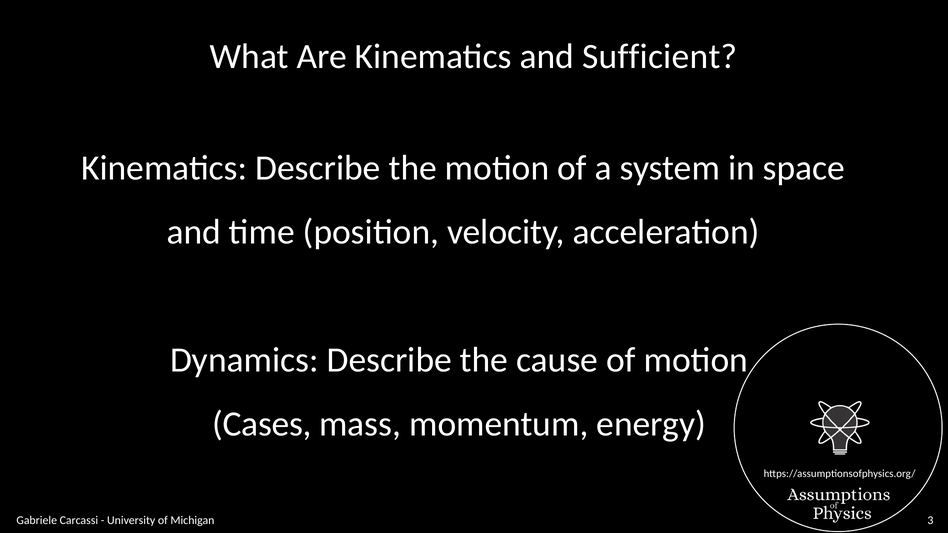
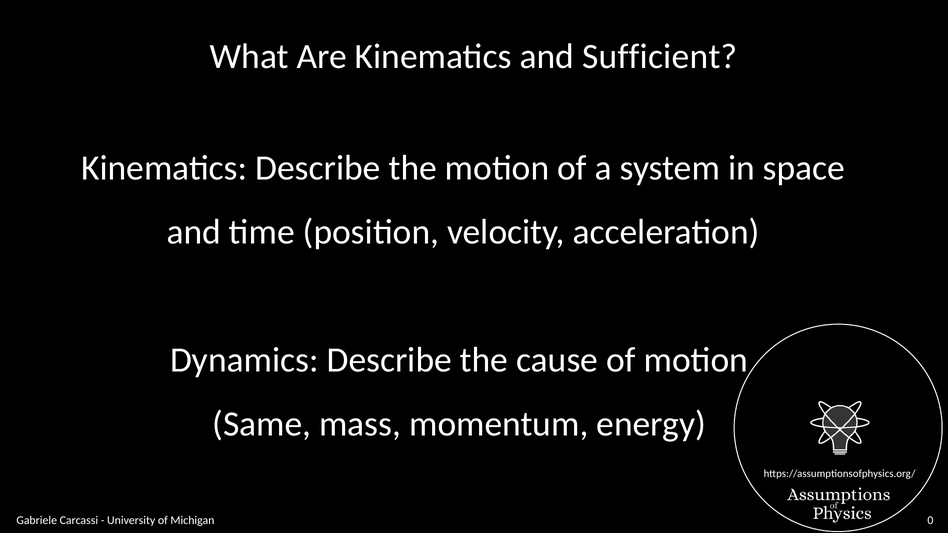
Cases: Cases -> Same
3: 3 -> 0
